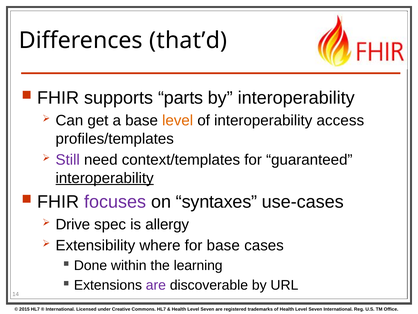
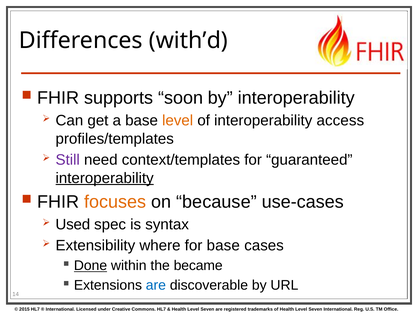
that’d: that’d -> with’d
parts: parts -> soon
focuses colour: purple -> orange
syntaxes: syntaxes -> because
Drive: Drive -> Used
allergy: allergy -> syntax
Done underline: none -> present
learning: learning -> became
are at (156, 285) colour: purple -> blue
